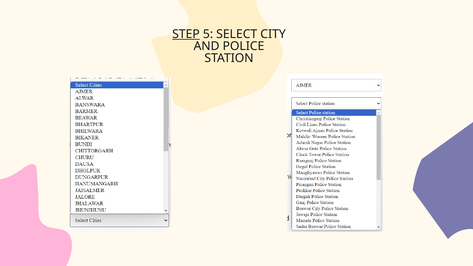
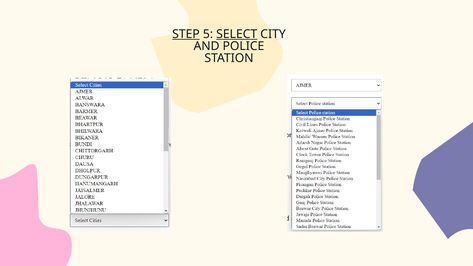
SELECT underline: none -> present
